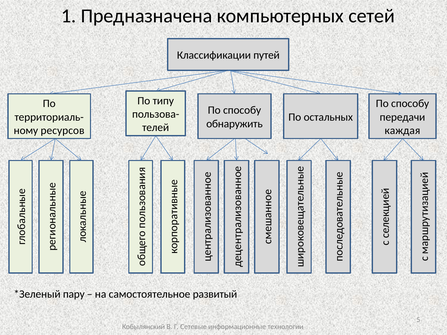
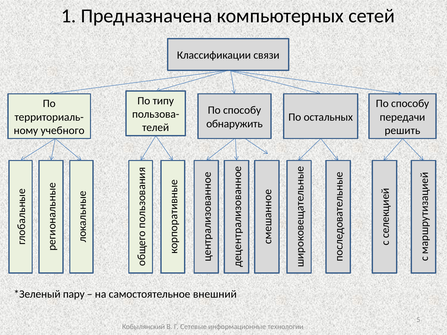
путей: путей -> связи
ресурсов: ресурсов -> учебного
каждая: каждая -> решить
развитый: развитый -> внешний
